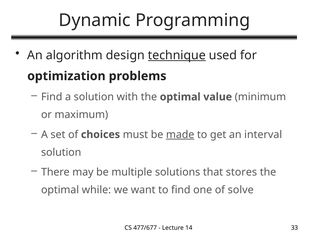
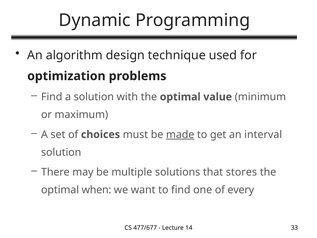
technique underline: present -> none
while: while -> when
solve: solve -> every
